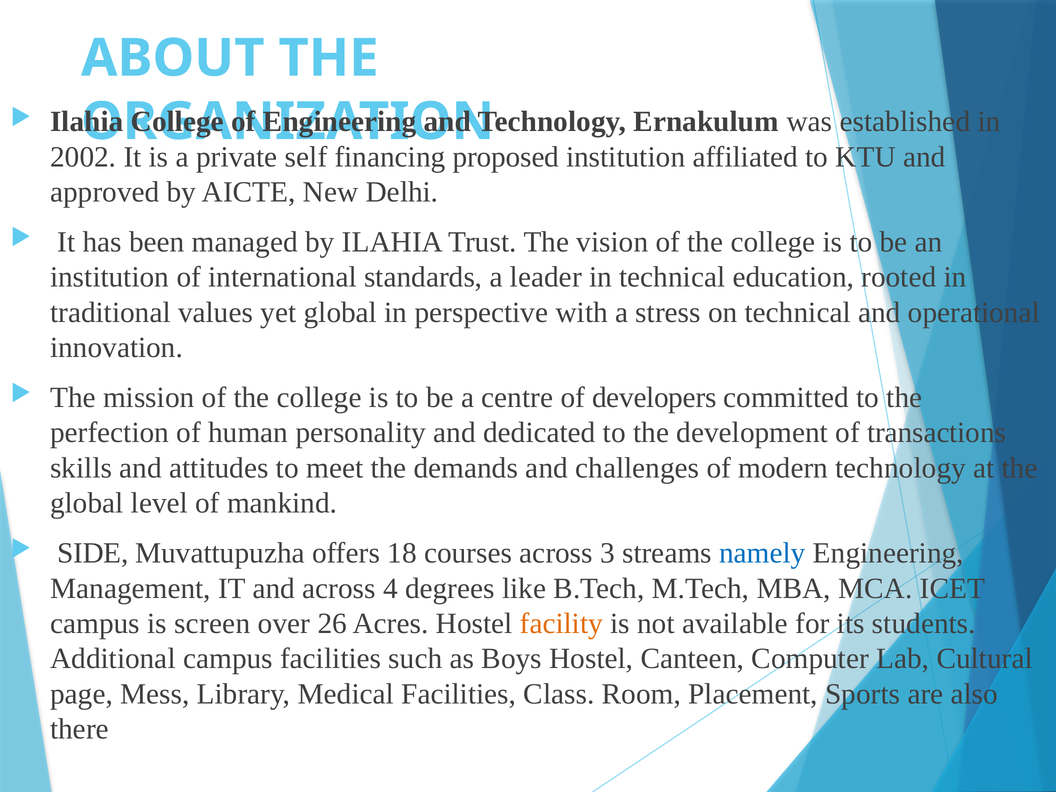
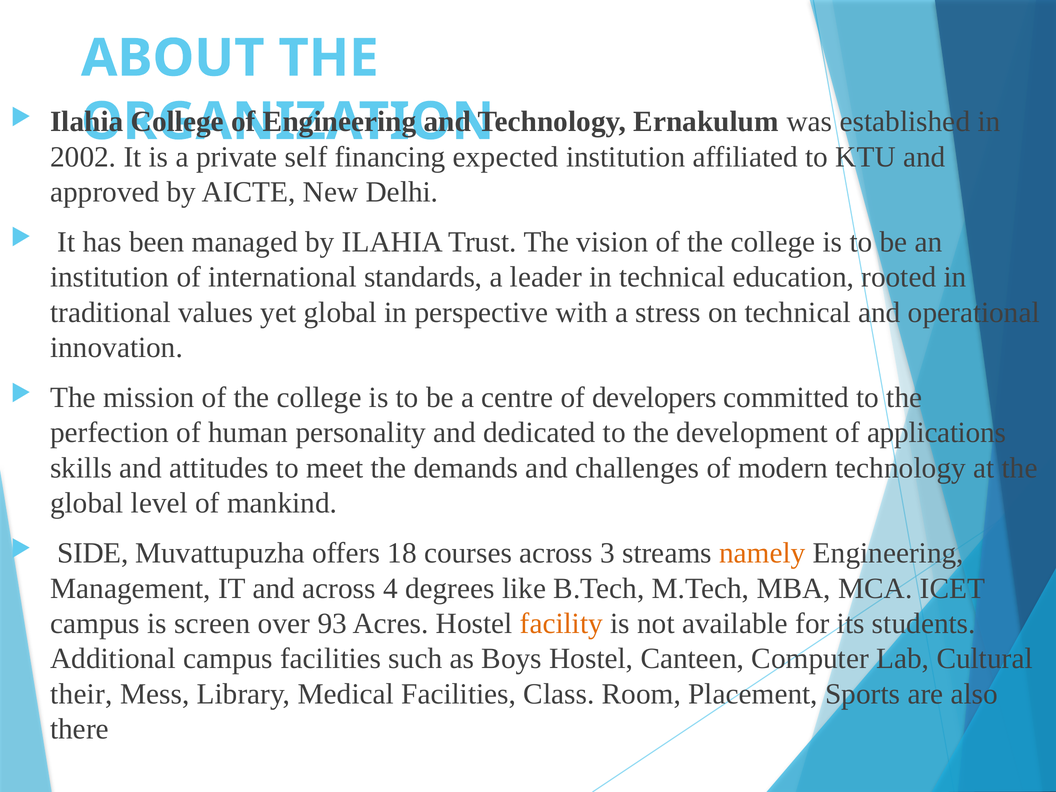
proposed: proposed -> expected
transactions: transactions -> applications
namely colour: blue -> orange
26: 26 -> 93
page: page -> their
